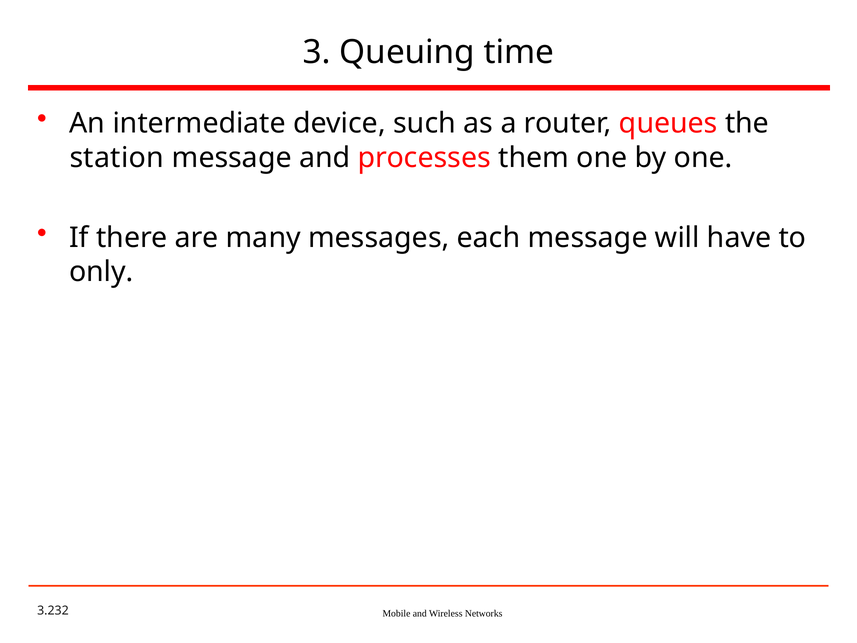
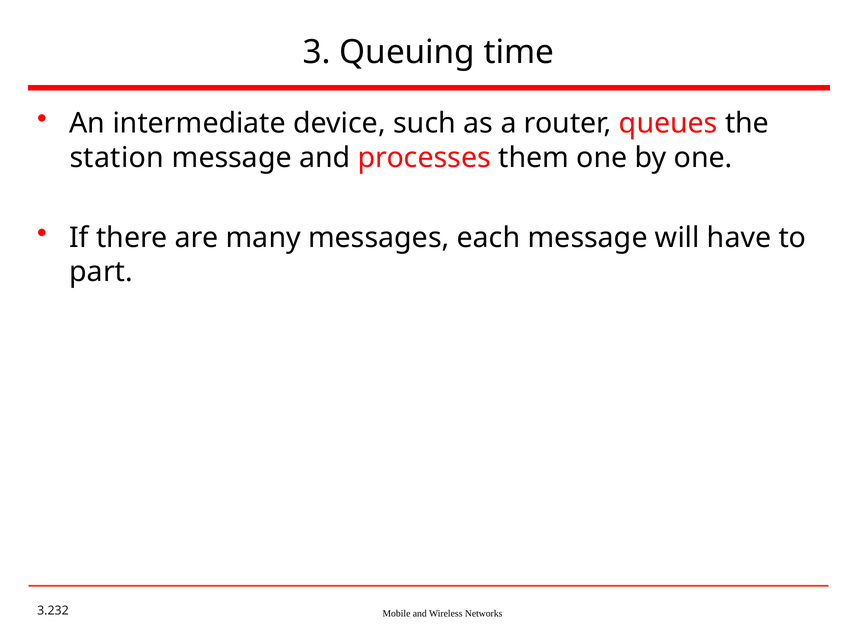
only: only -> part
